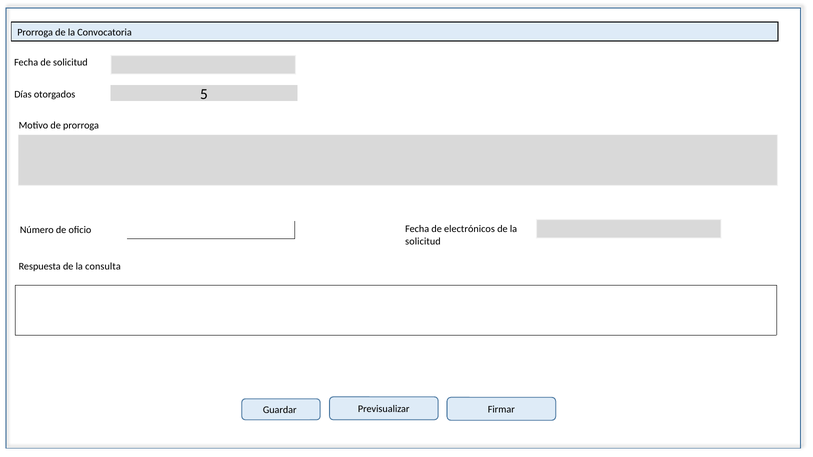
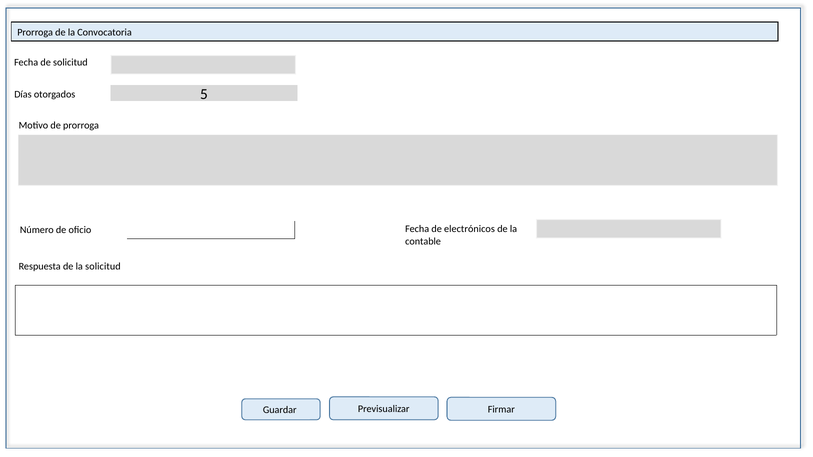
solicitud at (423, 241): solicitud -> contable
la consulta: consulta -> solicitud
